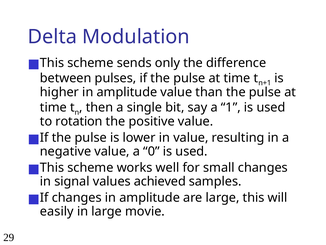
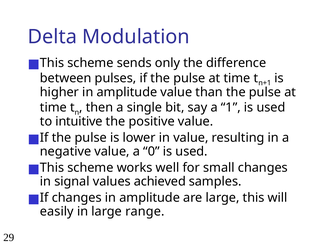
rotation: rotation -> intuitive
movie: movie -> range
